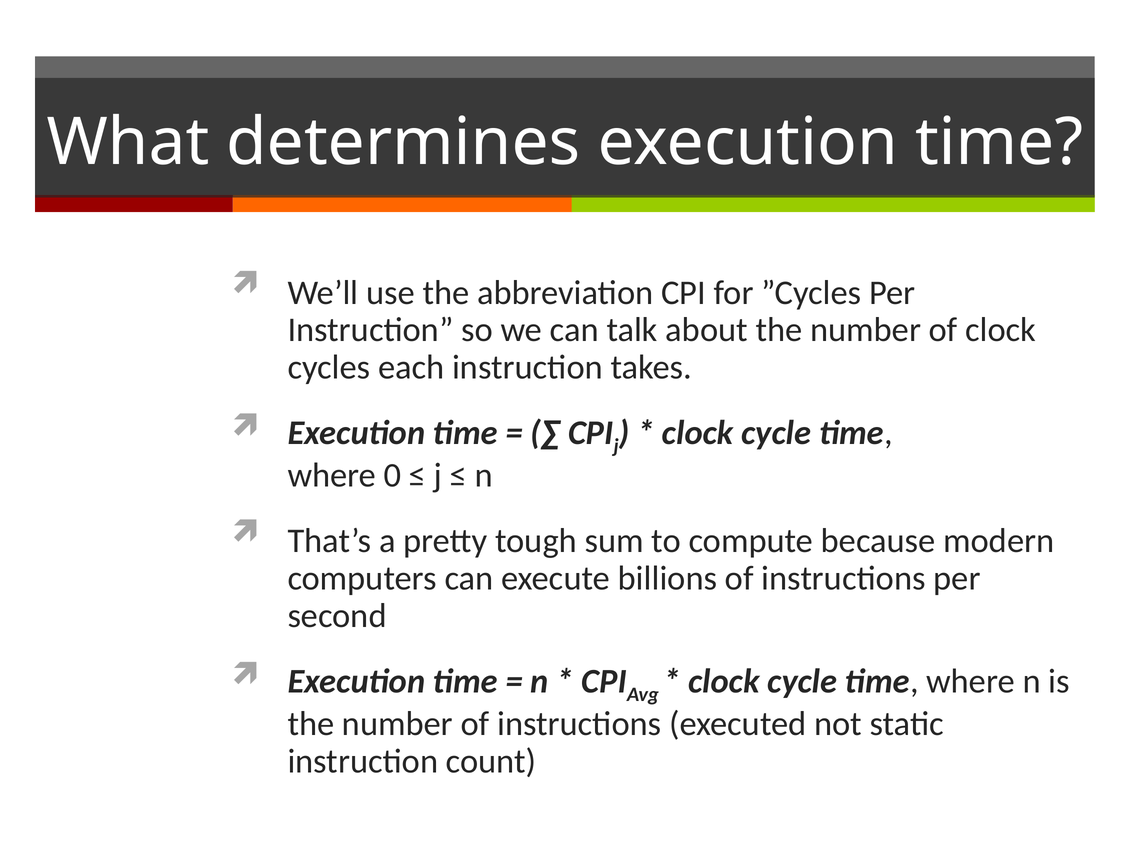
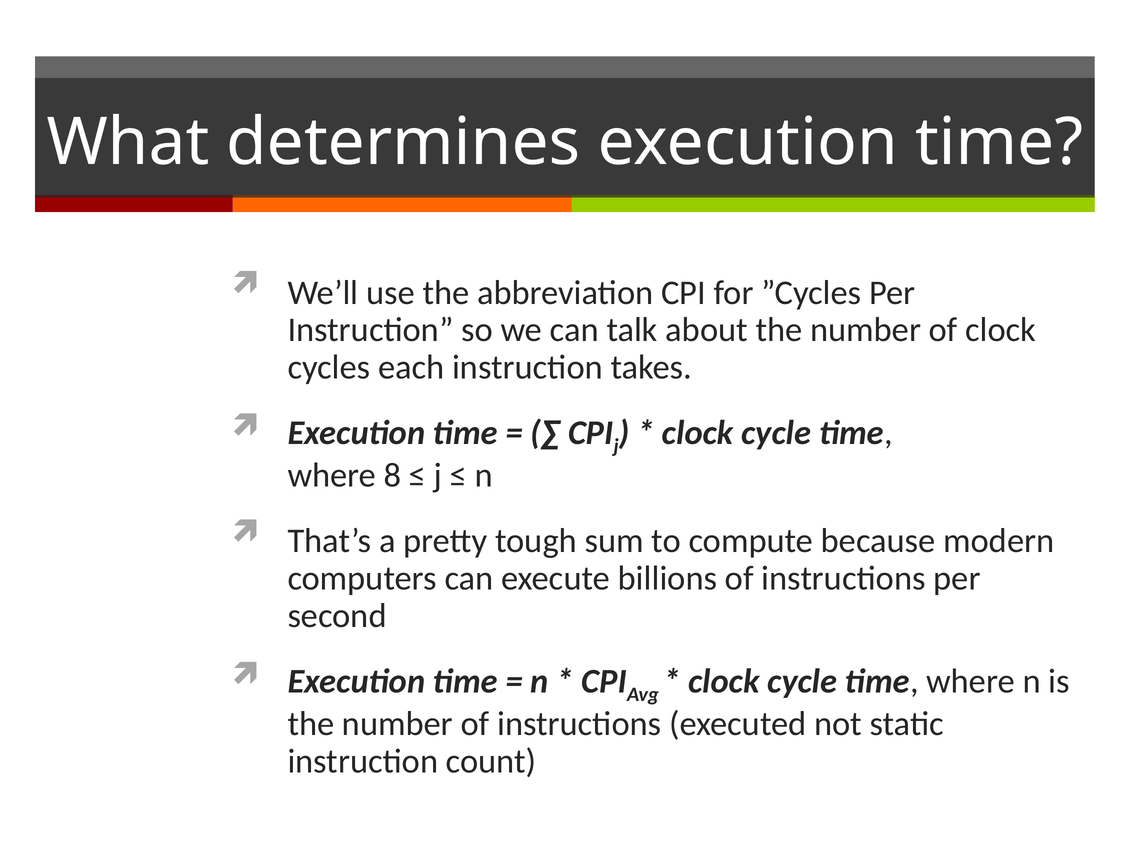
0: 0 -> 8
